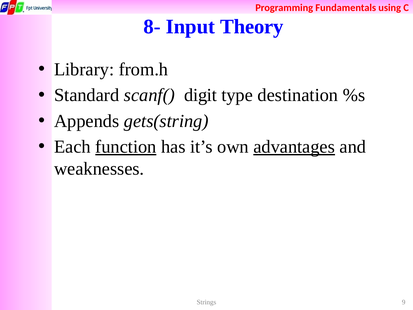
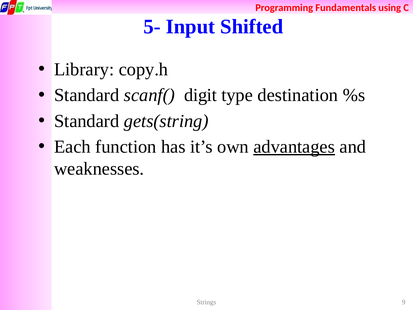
8-: 8- -> 5-
Theory: Theory -> Shifted
from.h: from.h -> copy.h
Appends at (87, 121): Appends -> Standard
function underline: present -> none
